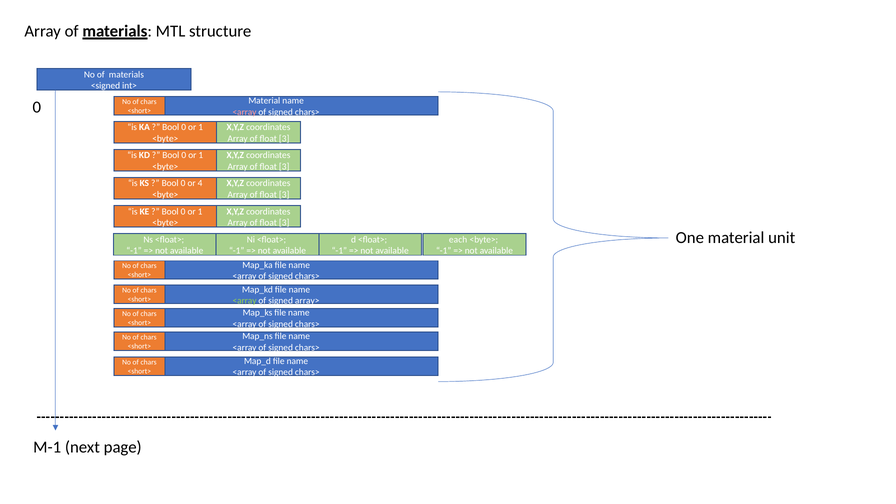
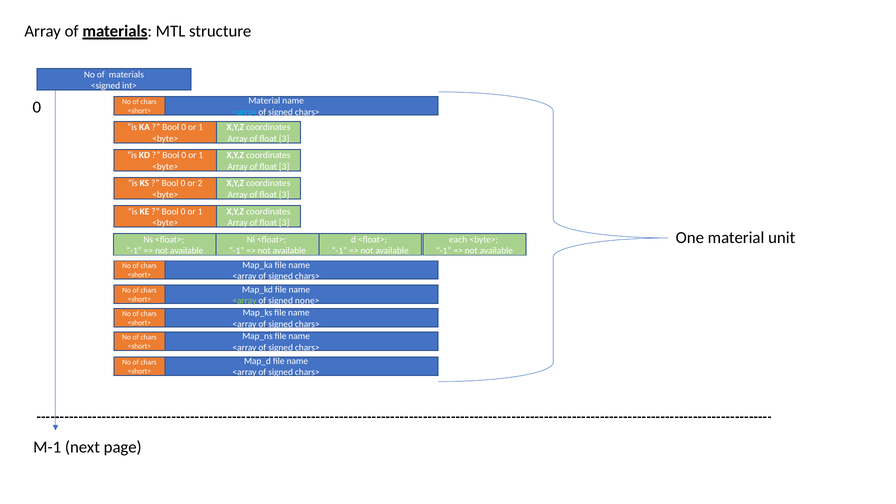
<array at (245, 112) colour: pink -> light blue
4: 4 -> 2
array>: array> -> none>
